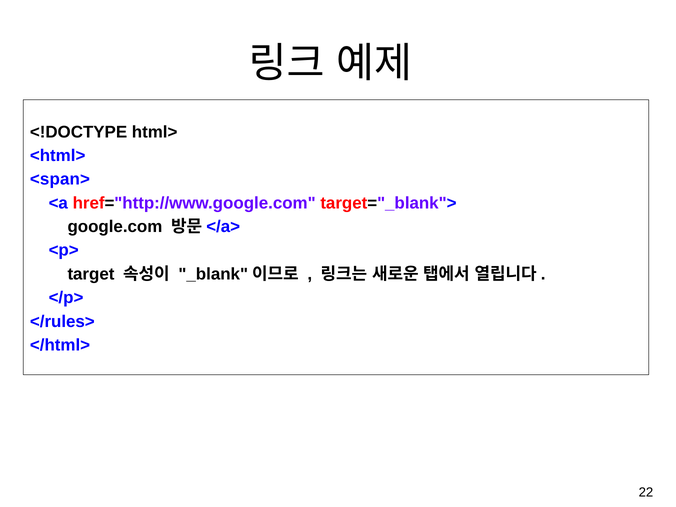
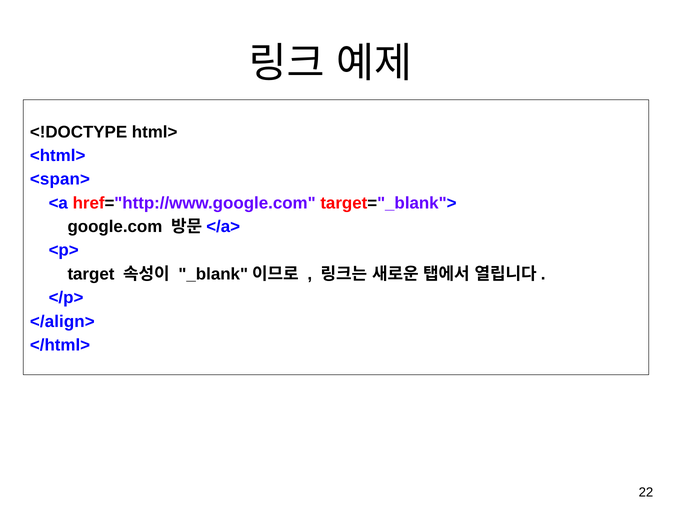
</rules>: </rules> -> </align>
